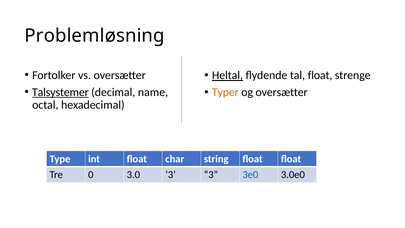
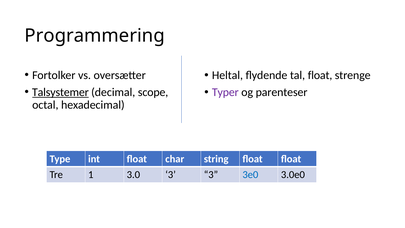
Problemløsning: Problemløsning -> Programmering
Heltal underline: present -> none
name: name -> scope
Typer colour: orange -> purple
og oversætter: oversætter -> parenteser
0: 0 -> 1
